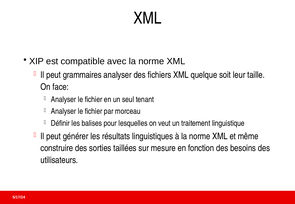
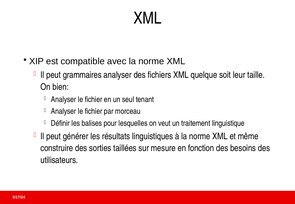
face: face -> bien
